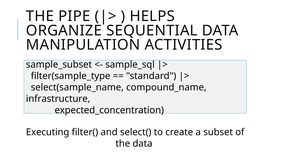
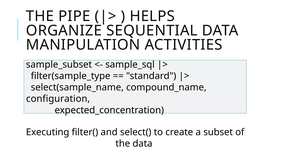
infrastructure: infrastructure -> configuration
